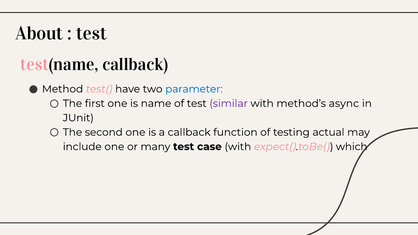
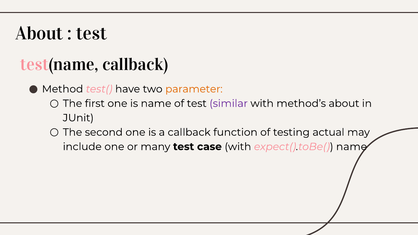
parameter colour: blue -> orange
method’s async: async -> about
expect().toBe( which: which -> name
